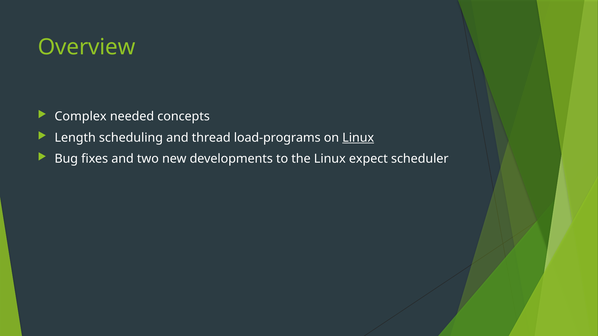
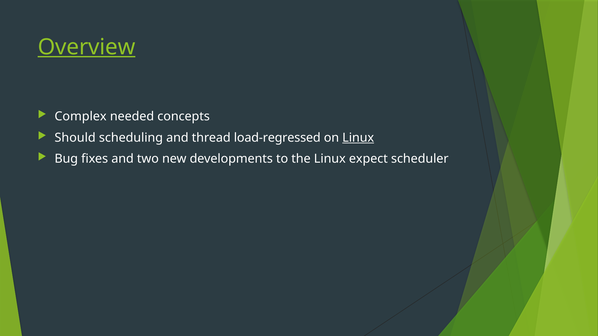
Overview underline: none -> present
Length: Length -> Should
load-programs: load-programs -> load-regressed
